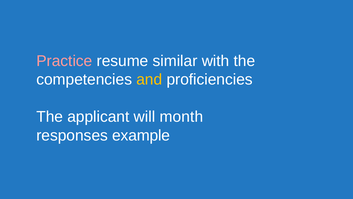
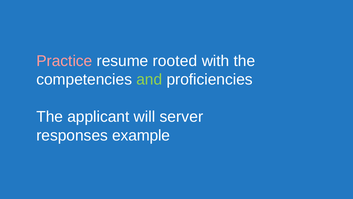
similar: similar -> rooted
and colour: yellow -> light green
month: month -> server
